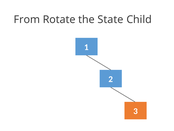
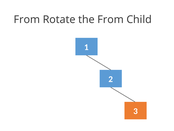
the State: State -> From
